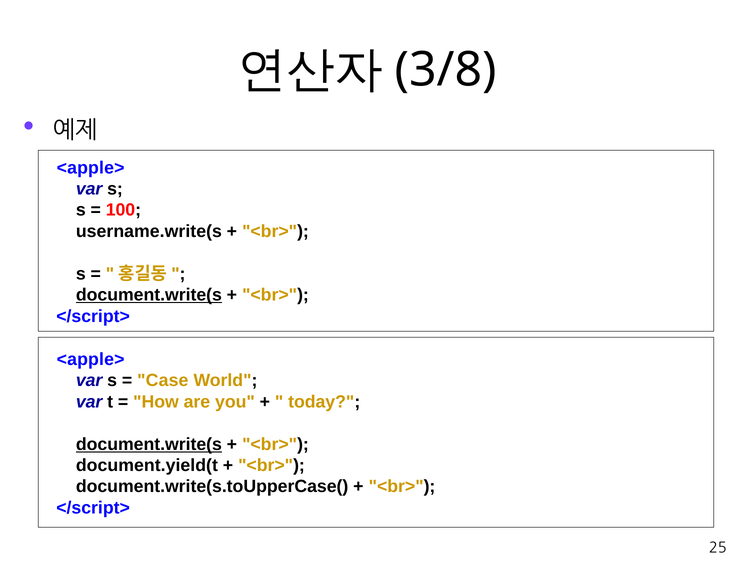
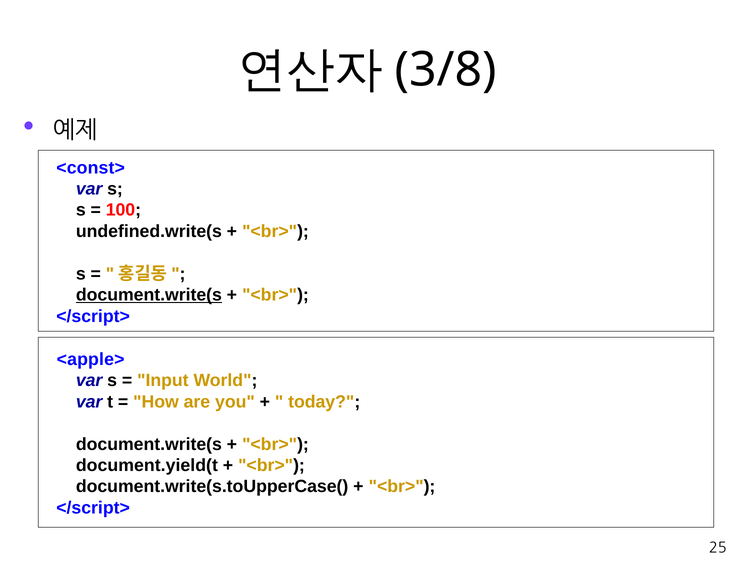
<apple> at (91, 168): <apple> -> <const>
username.write(s: username.write(s -> undefined.write(s
Case: Case -> Input
document.write(s at (149, 444) underline: present -> none
